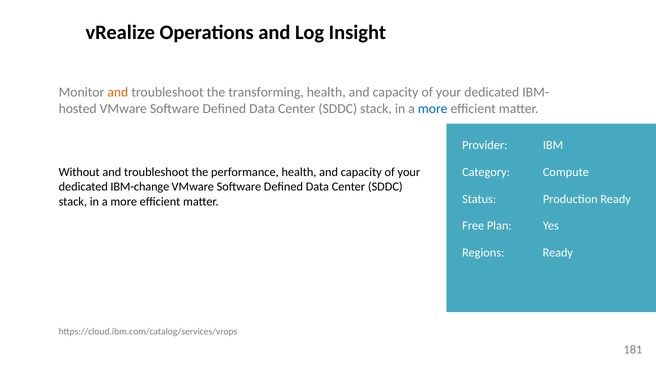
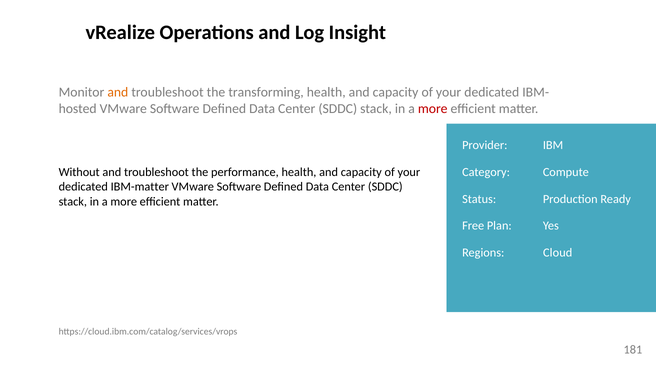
more at (433, 109) colour: blue -> red
IBM-change: IBM-change -> IBM-matter
Regions Ready: Ready -> Cloud
